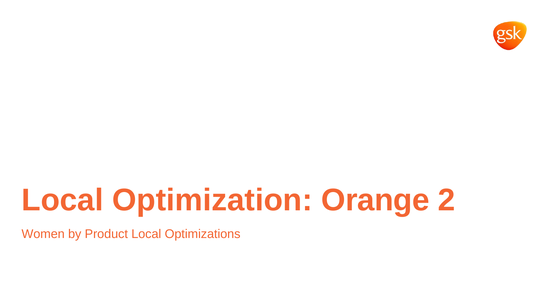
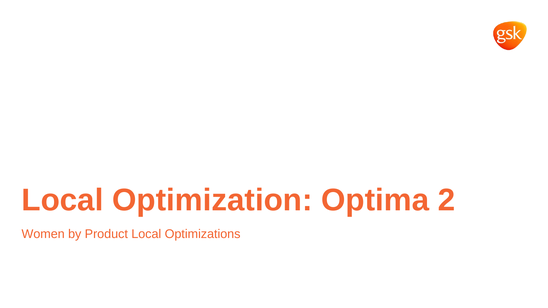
Orange: Orange -> Optima
